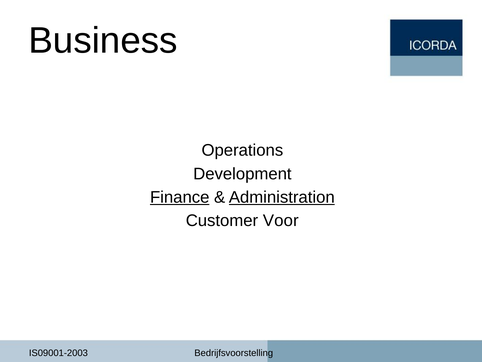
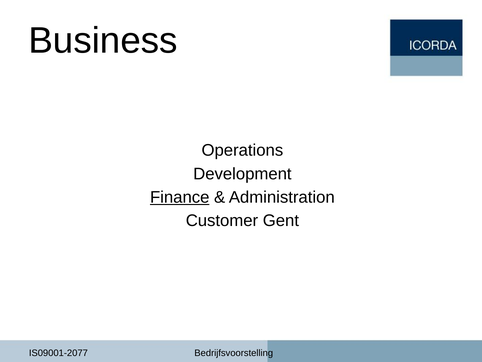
Administration underline: present -> none
Voor: Voor -> Gent
IS09001-2003: IS09001-2003 -> IS09001-2077
